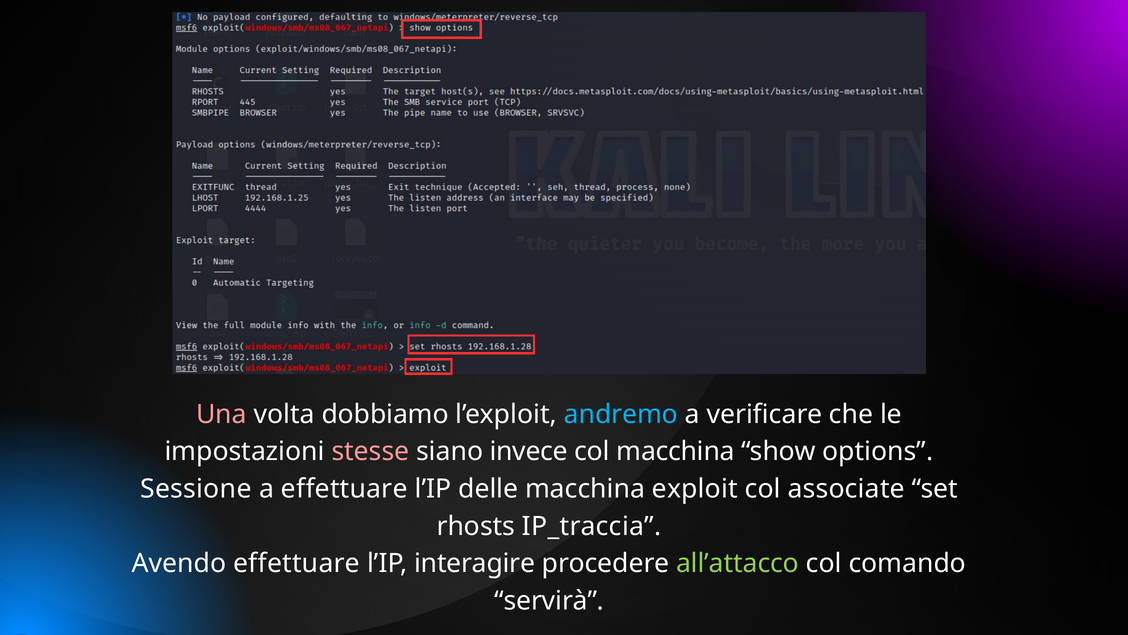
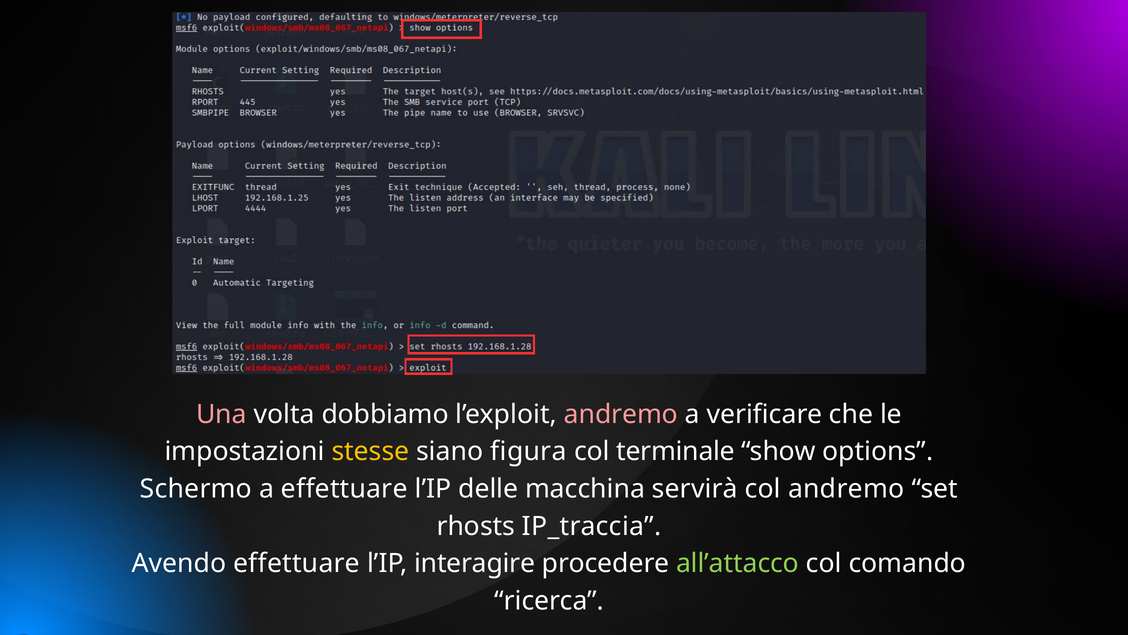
andremo at (621, 414) colour: light blue -> pink
stesse colour: pink -> yellow
invece: invece -> figura
col macchina: macchina -> terminale
Sessione: Sessione -> Schermo
exploit: exploit -> servirà
col associate: associate -> andremo
servirà: servirà -> ricerca
